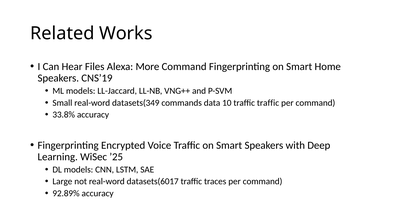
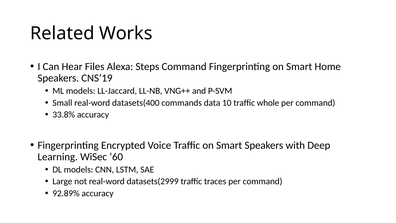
More: More -> Steps
datasets(349: datasets(349 -> datasets(400
traffic traffic: traffic -> whole
’25: ’25 -> ’60
datasets(6017: datasets(6017 -> datasets(2999
